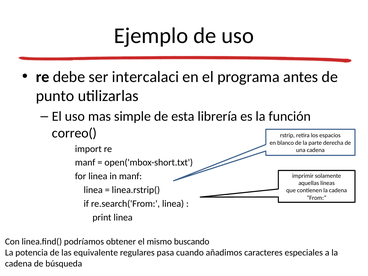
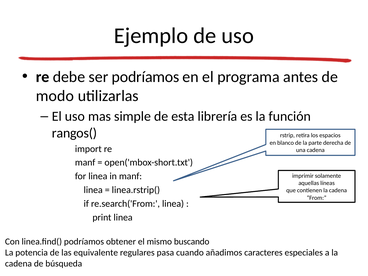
ser intercalaci: intercalaci -> podríamos
punto: punto -> modo
correo(: correo( -> rangos(
